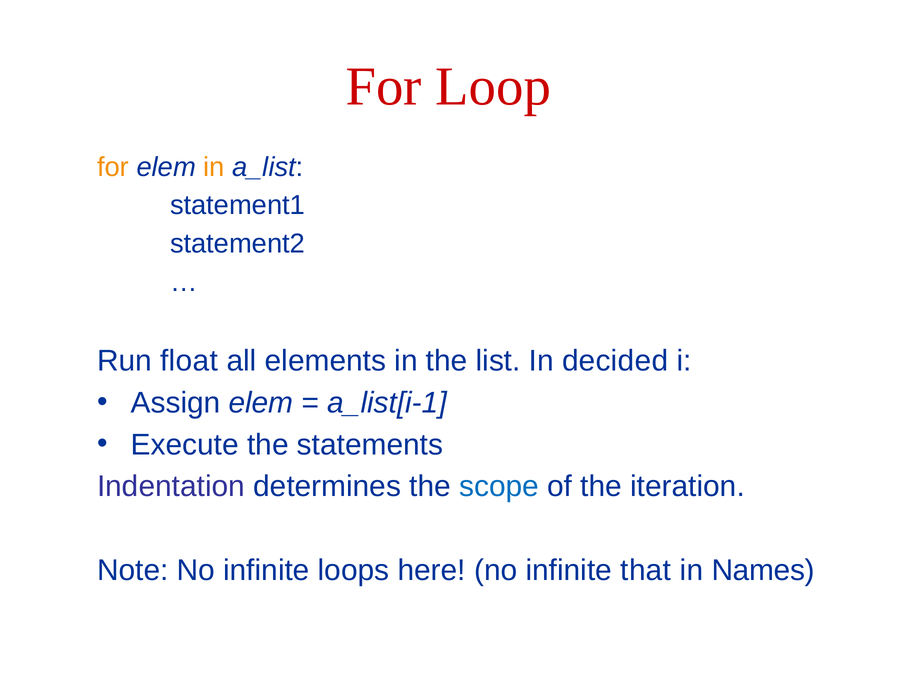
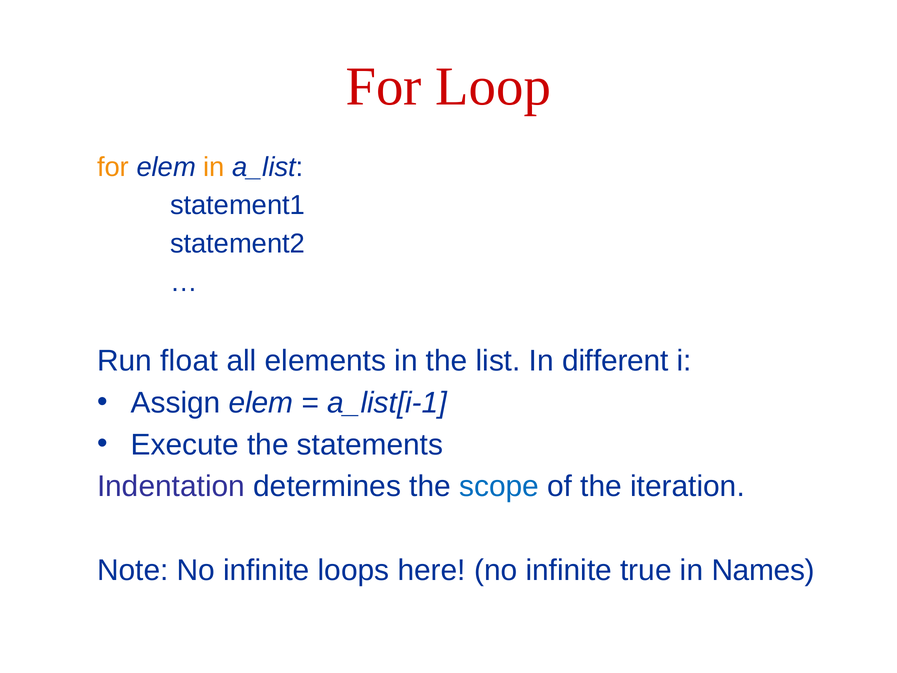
decided: decided -> different
that: that -> true
